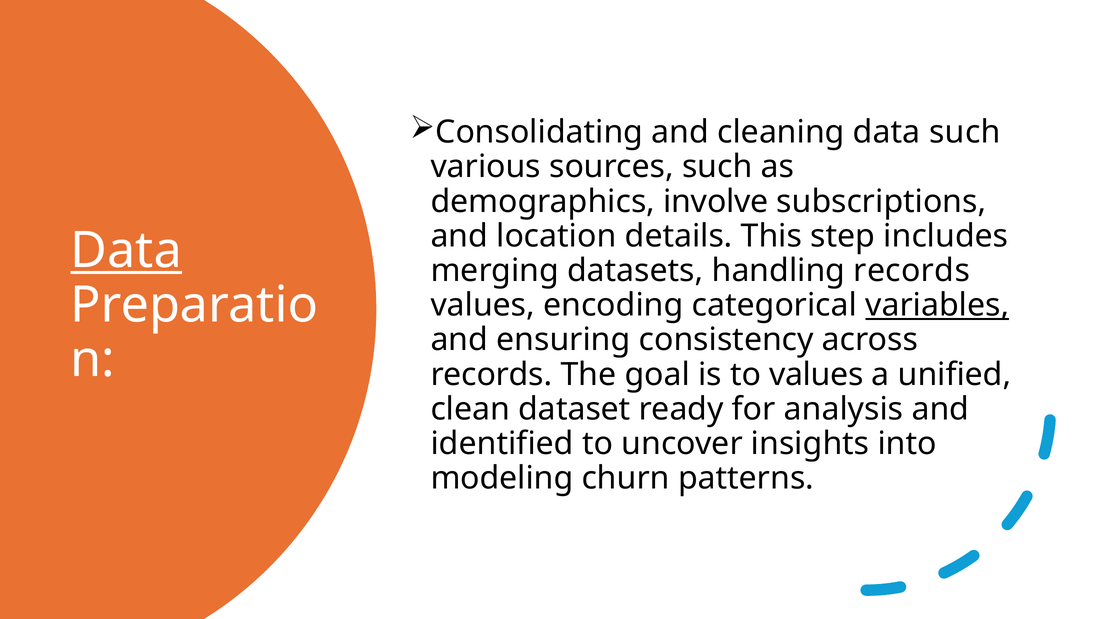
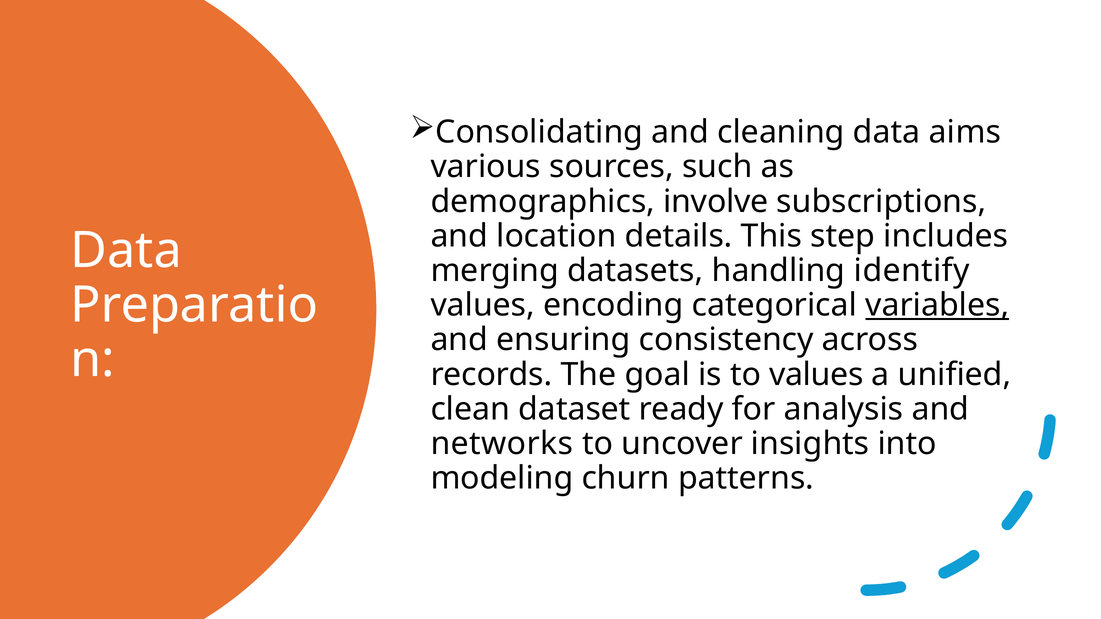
data such: such -> aims
Data at (126, 251) underline: present -> none
handling records: records -> identify
identified: identified -> networks
